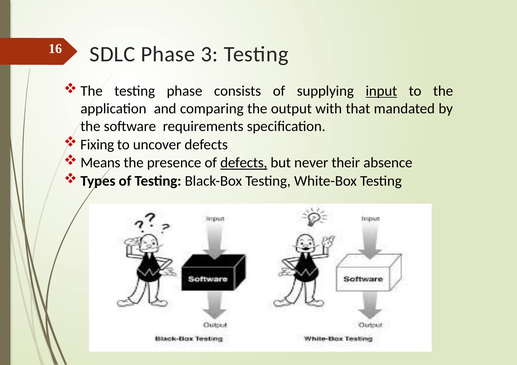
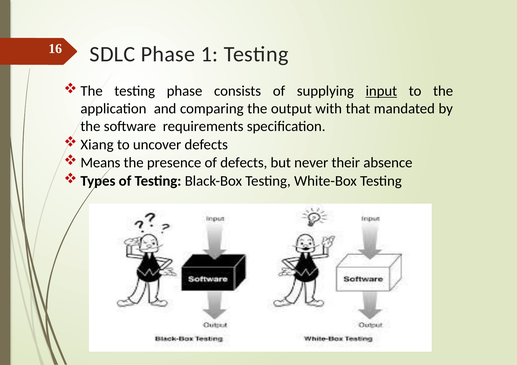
3: 3 -> 1
Fixing: Fixing -> Xiang
defects at (244, 163) underline: present -> none
